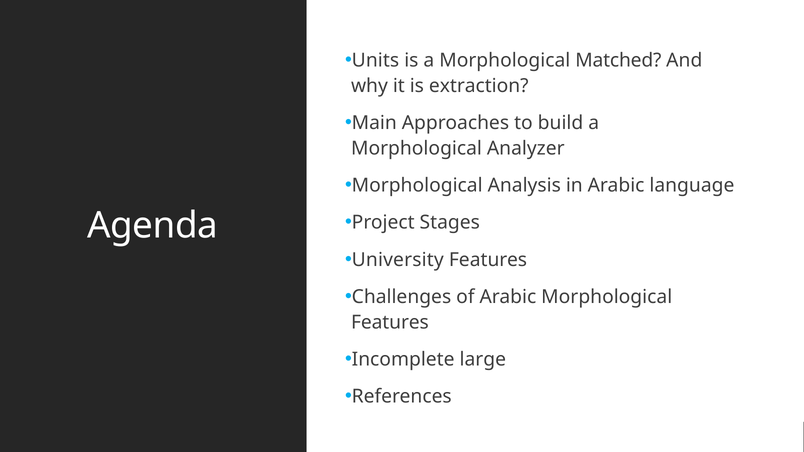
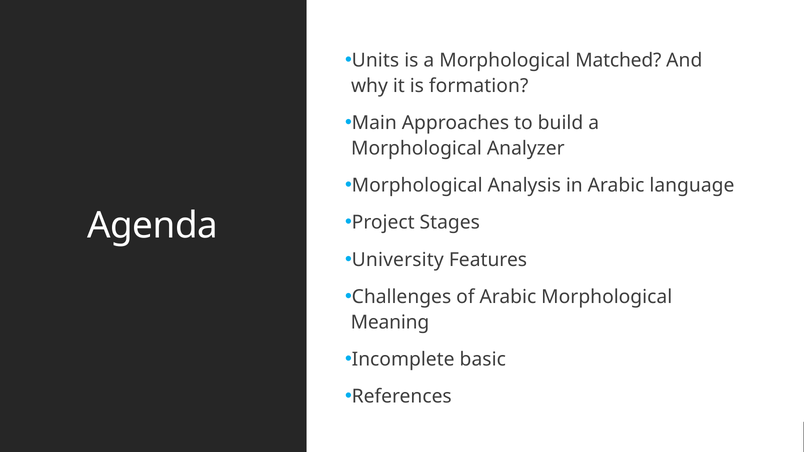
extraction: extraction -> formation
Features at (390, 322): Features -> Meaning
large: large -> basic
